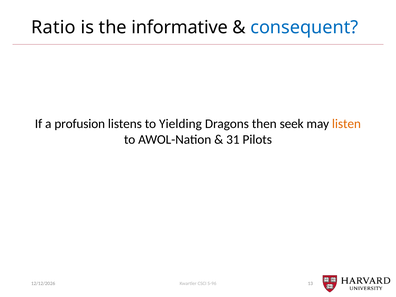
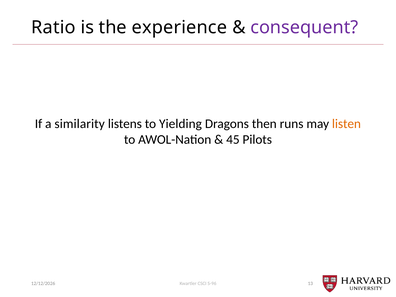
informative: informative -> experience
consequent colour: blue -> purple
profusion: profusion -> similarity
seek: seek -> runs
31: 31 -> 45
